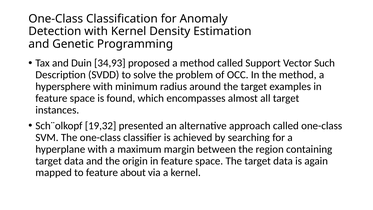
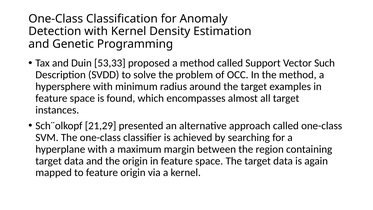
34,93: 34,93 -> 53,33
19,32: 19,32 -> 21,29
feature about: about -> origin
